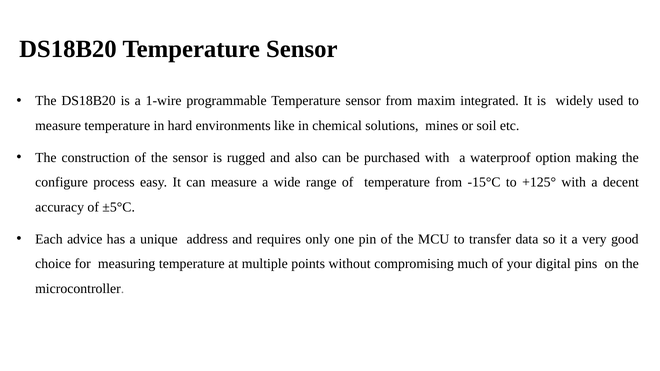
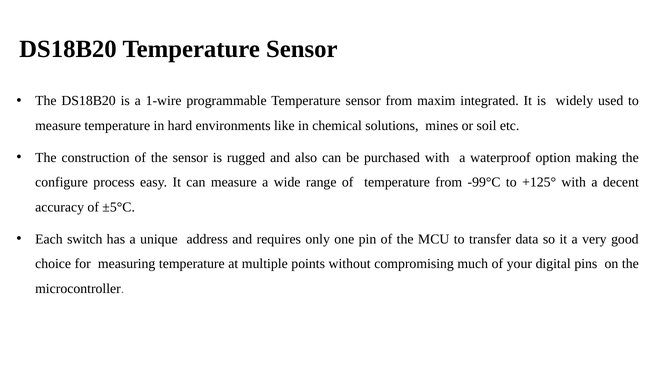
-15°C: -15°C -> -99°C
advice: advice -> switch
